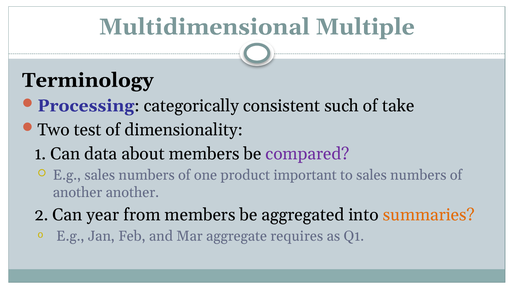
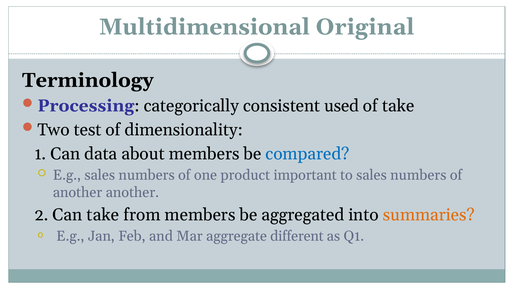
Multiple: Multiple -> Original
such: such -> used
compared colour: purple -> blue
Can year: year -> take
requires: requires -> different
